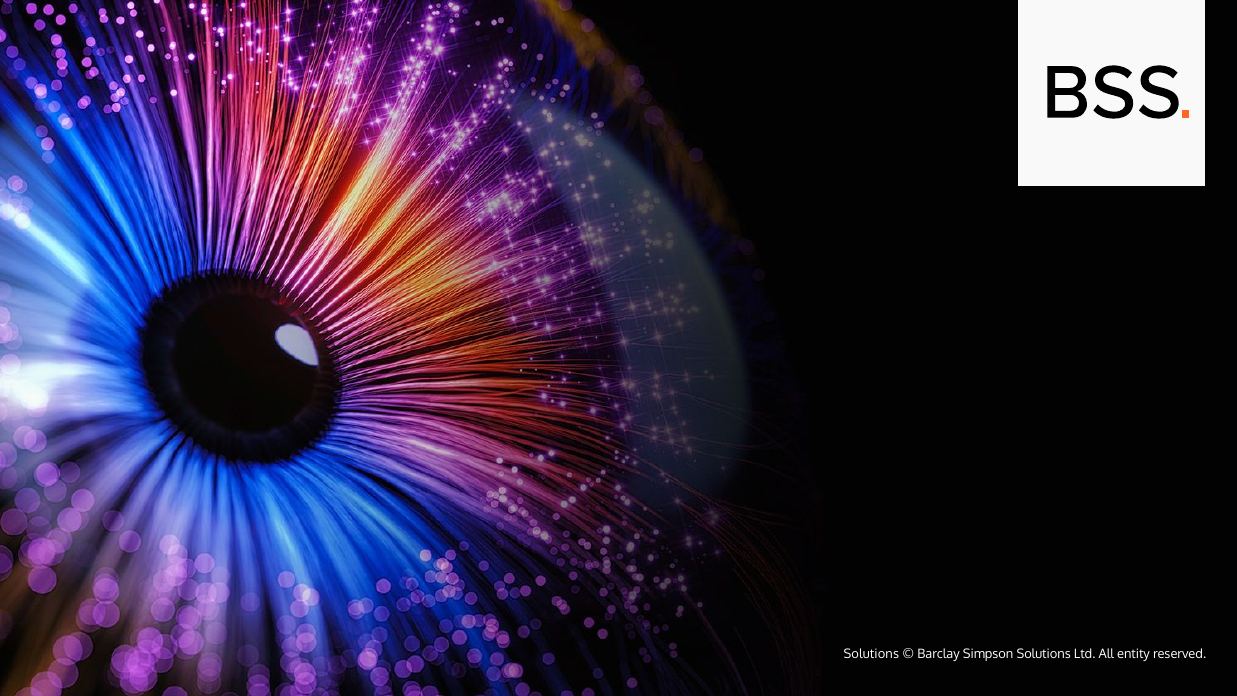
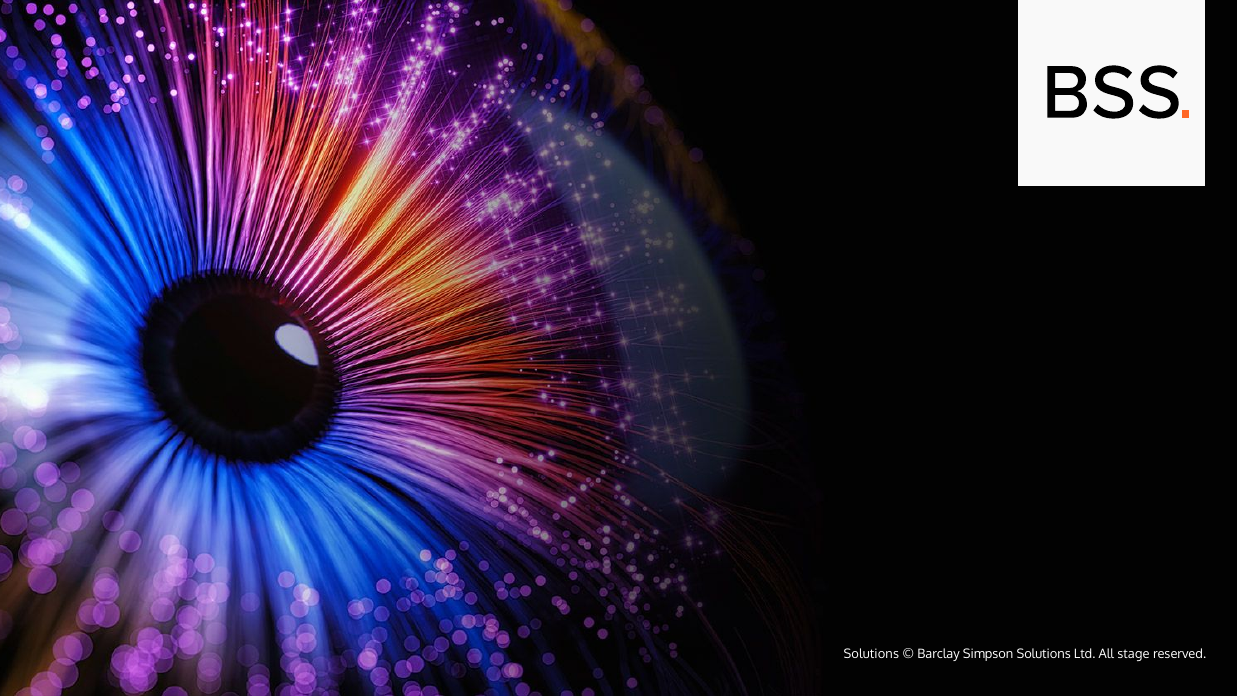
entity: entity -> stage
